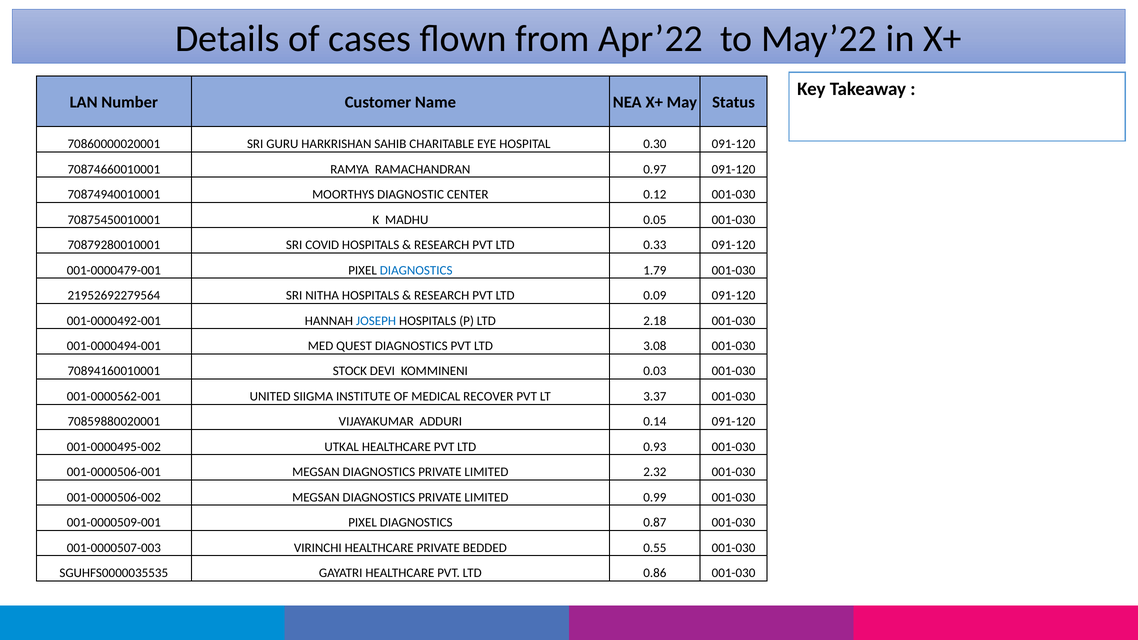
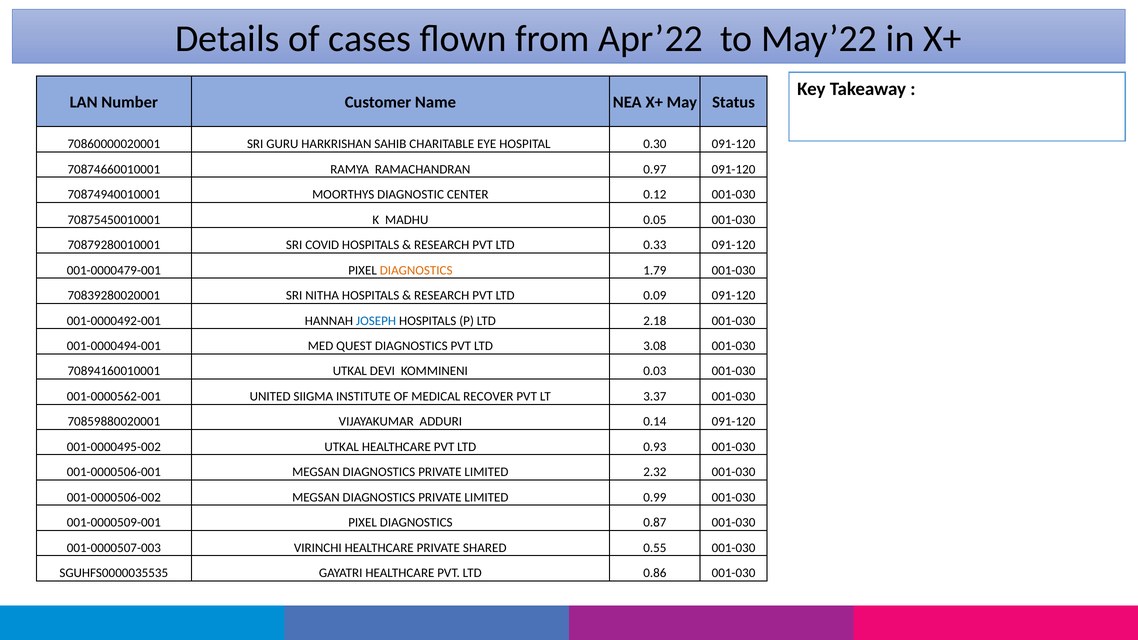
DIAGNOSTICS at (416, 270) colour: blue -> orange
21952692279564: 21952692279564 -> 70839280020001
70894160010001 STOCK: STOCK -> UTKAL
BEDDED: BEDDED -> SHARED
